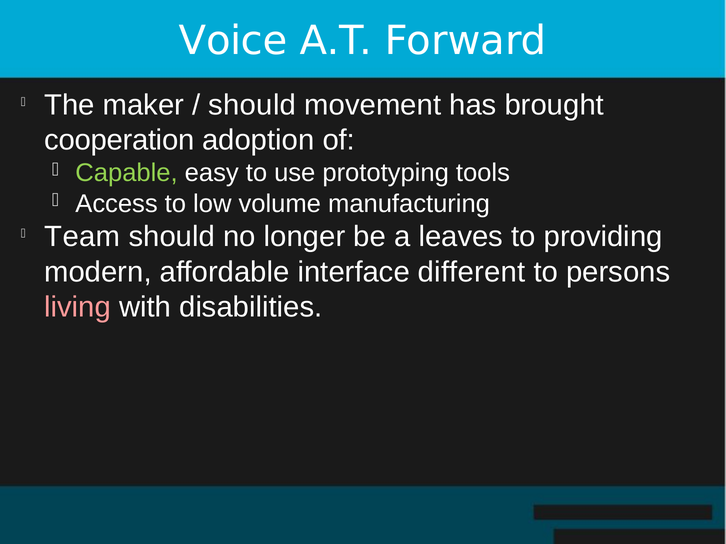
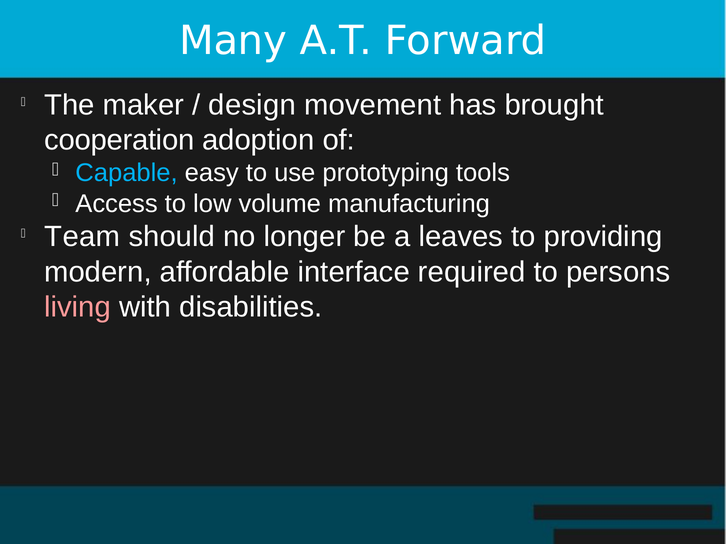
Voice: Voice -> Many
should at (252, 105): should -> design
Capable colour: light green -> light blue
different: different -> required
